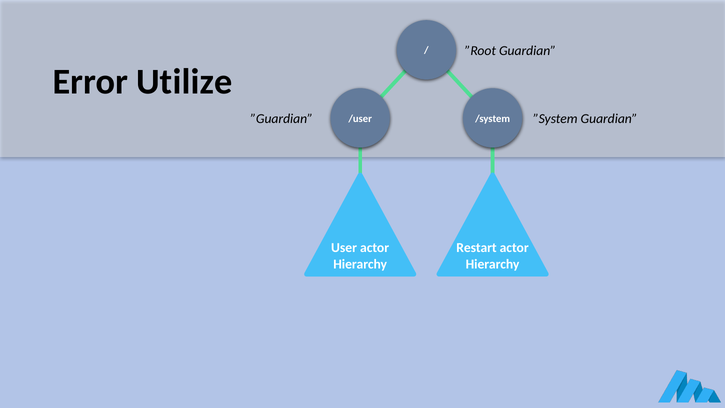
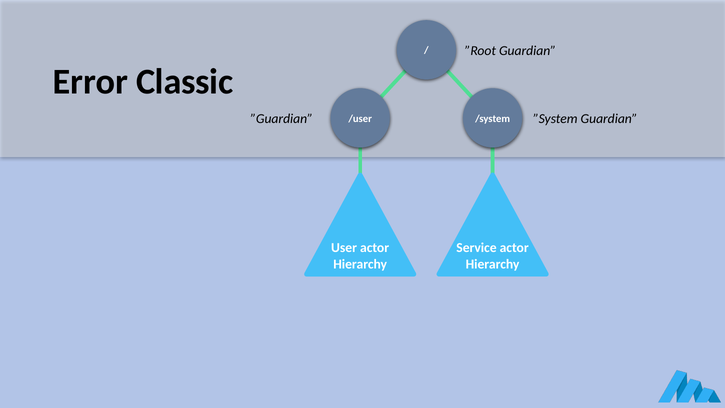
Utilize: Utilize -> Classic
Restart: Restart -> Service
